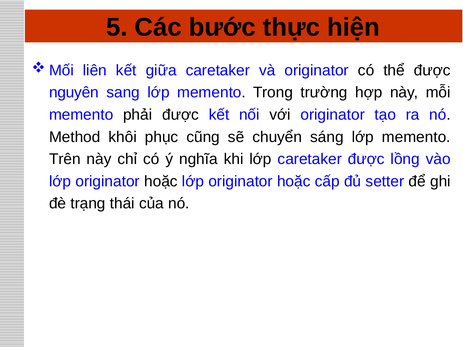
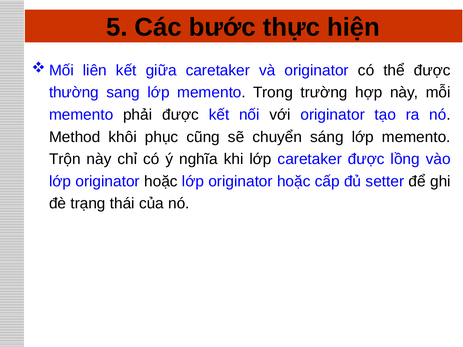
nguyên: nguyên -> thường
Trên: Trên -> Trộn
